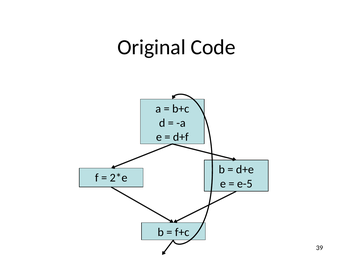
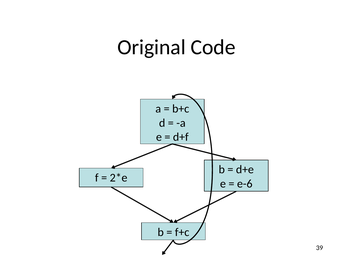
e-5: e-5 -> e-6
